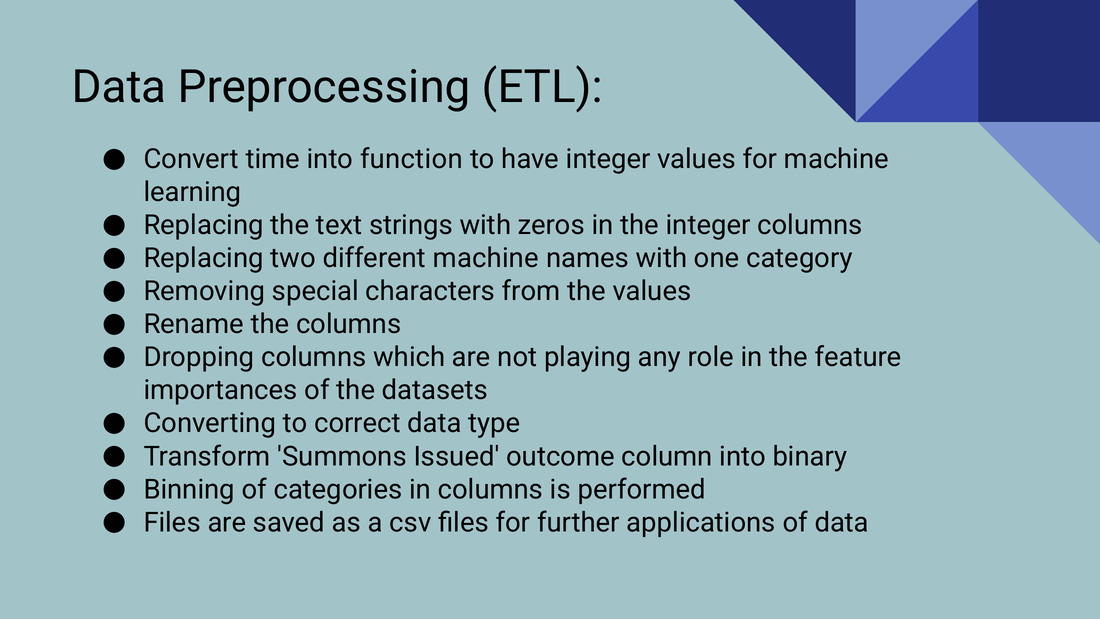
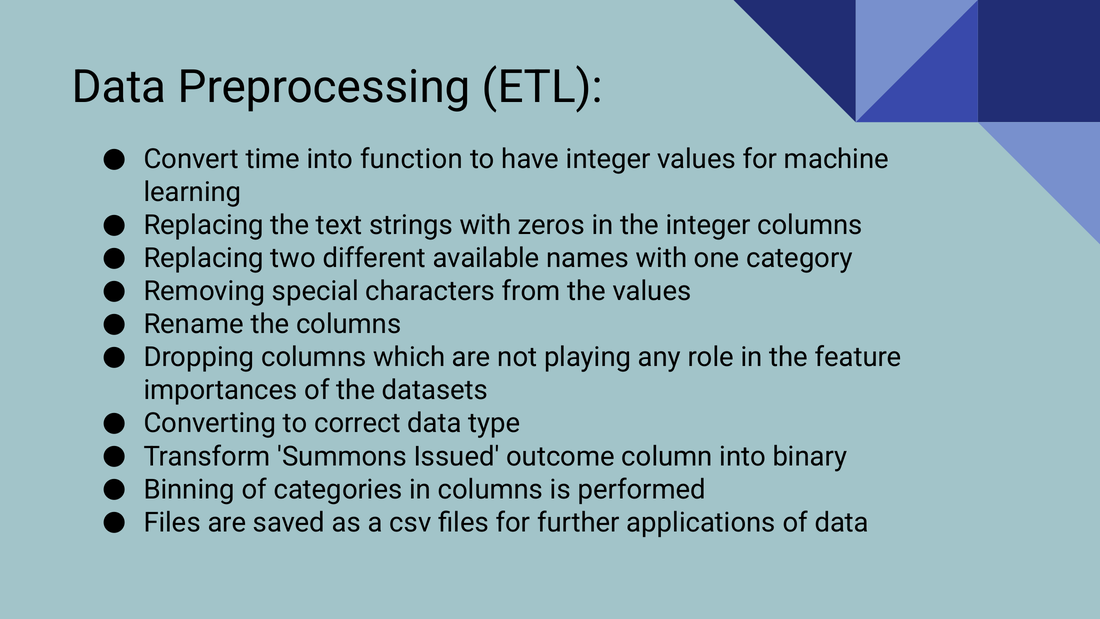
different machine: machine -> available
